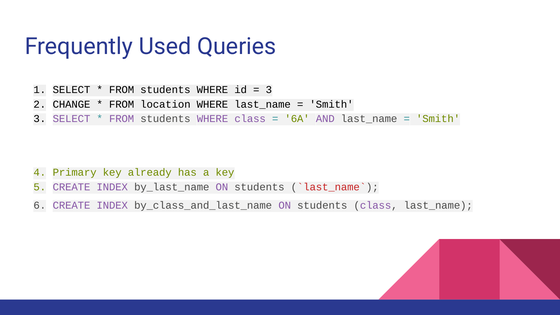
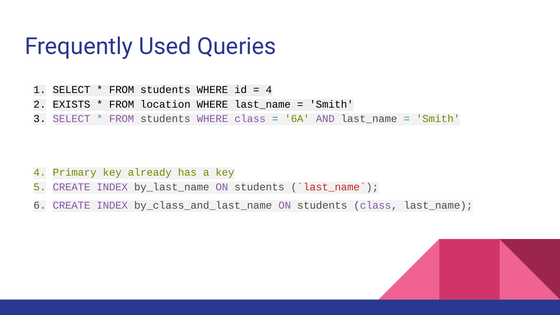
3 at (269, 90): 3 -> 4
CHANGE: CHANGE -> EXISTS
